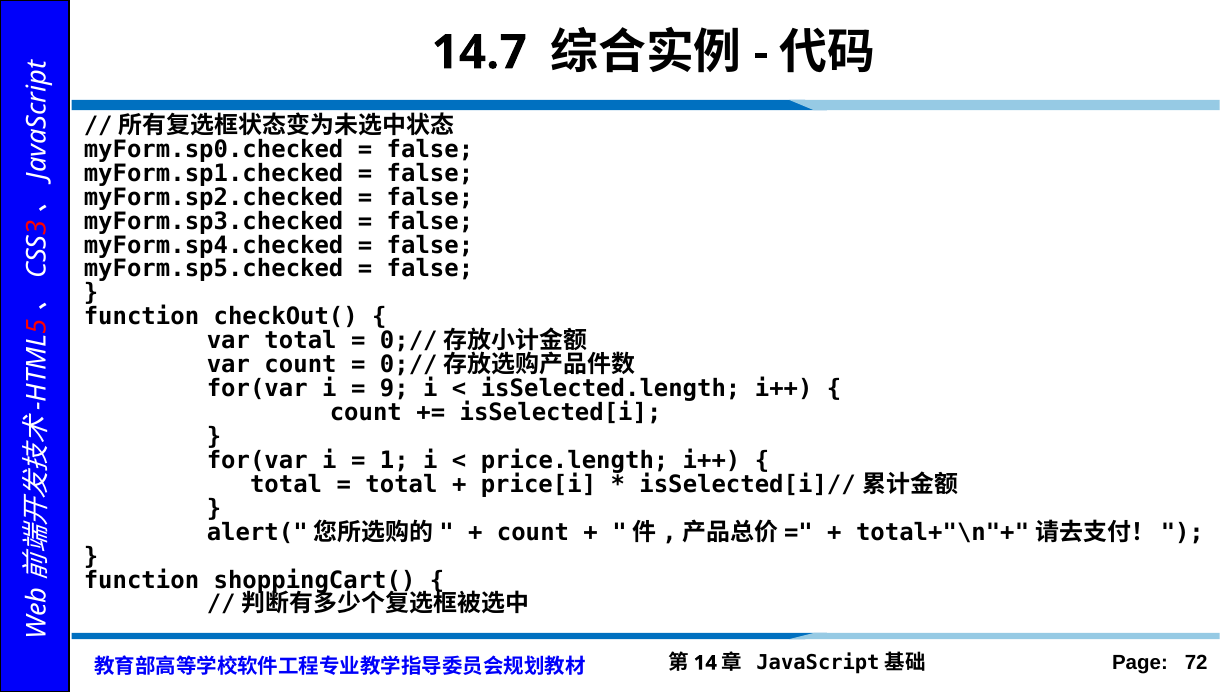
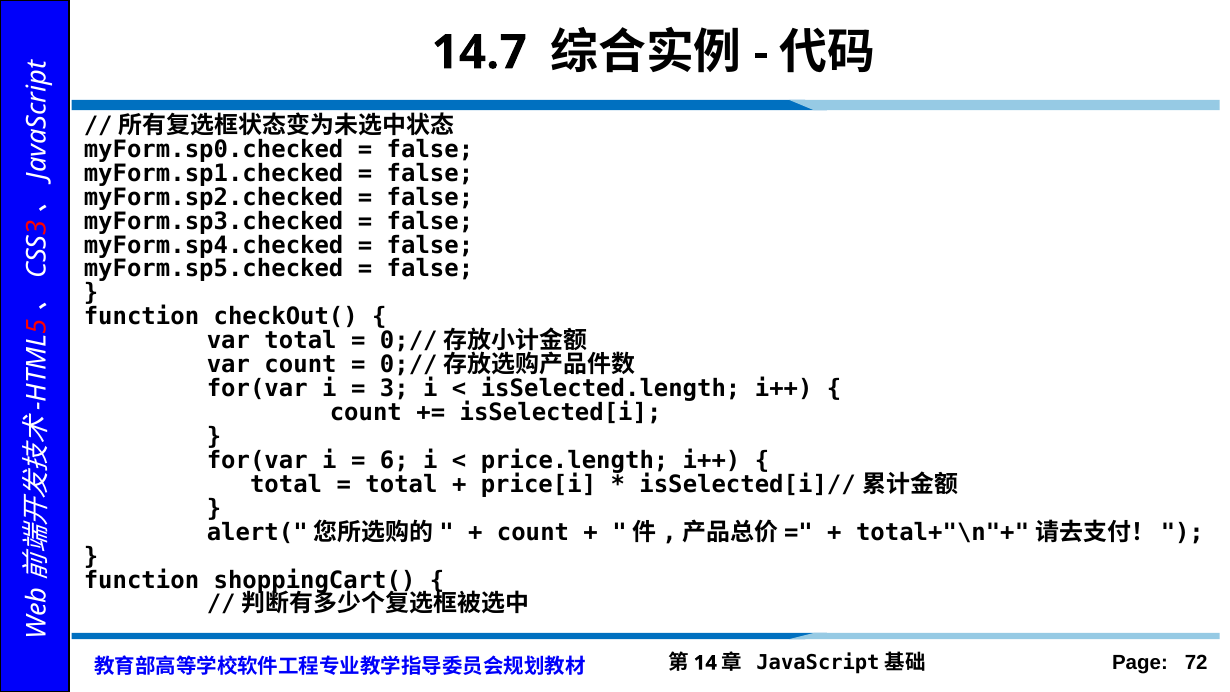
9 at (394, 389): 9 -> 3
1: 1 -> 6
